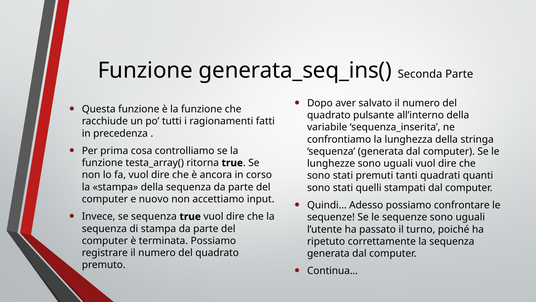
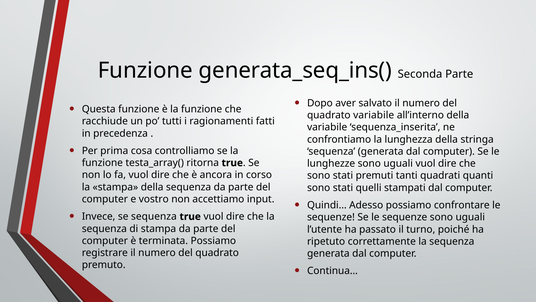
quadrato pulsante: pulsante -> variabile
nuovo: nuovo -> vostro
